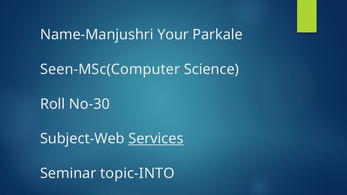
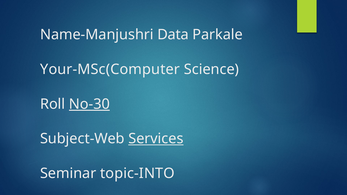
Your: Your -> Data
Seen-MSc(Computer: Seen-MSc(Computer -> Your-MSc(Computer
No-30 underline: none -> present
